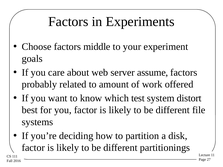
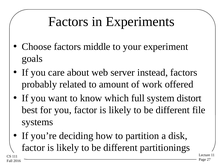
assume: assume -> instead
test: test -> full
